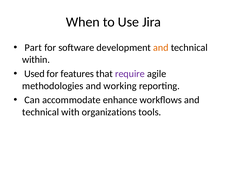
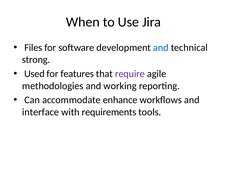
Part: Part -> Files
and at (161, 48) colour: orange -> blue
within: within -> strong
technical at (41, 112): technical -> interface
organizations: organizations -> requirements
